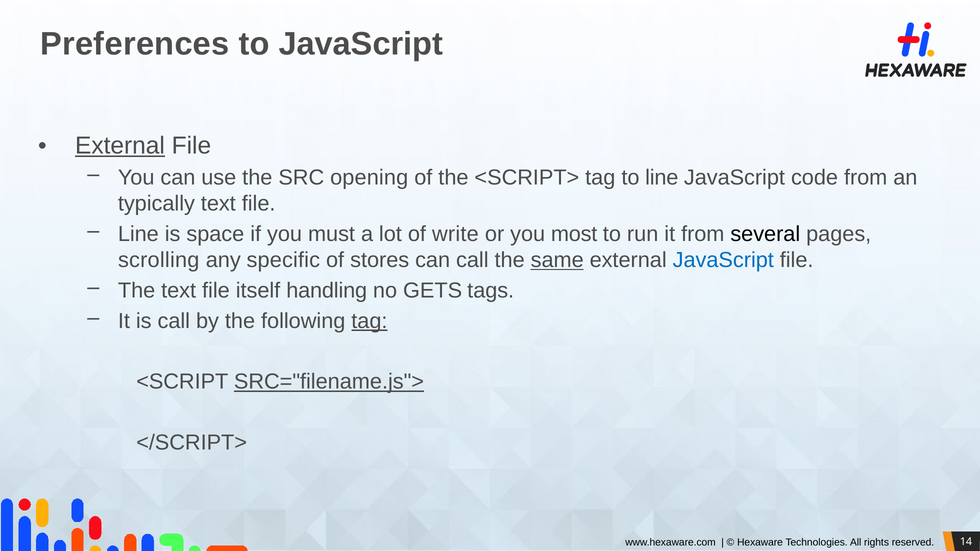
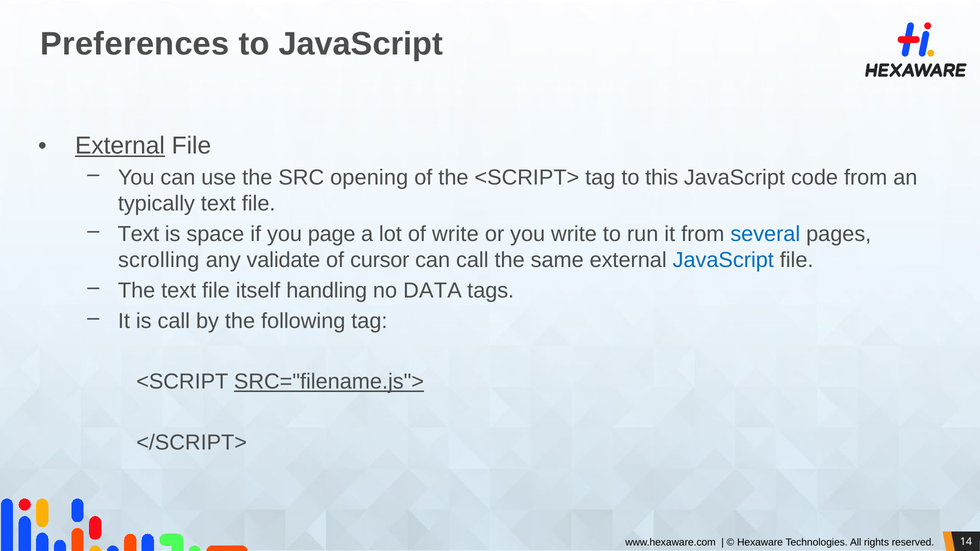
to line: line -> this
Line at (138, 234): Line -> Text
must: must -> page
you most: most -> write
several colour: black -> blue
specific: specific -> validate
stores: stores -> cursor
same underline: present -> none
GETS: GETS -> DATA
tag at (369, 321) underline: present -> none
